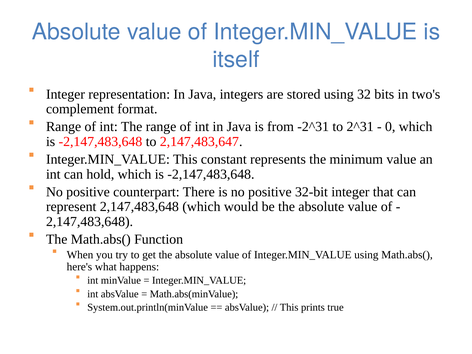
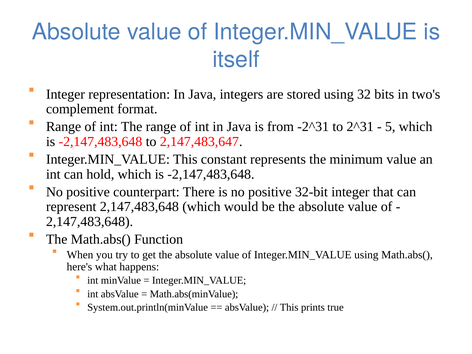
0: 0 -> 5
